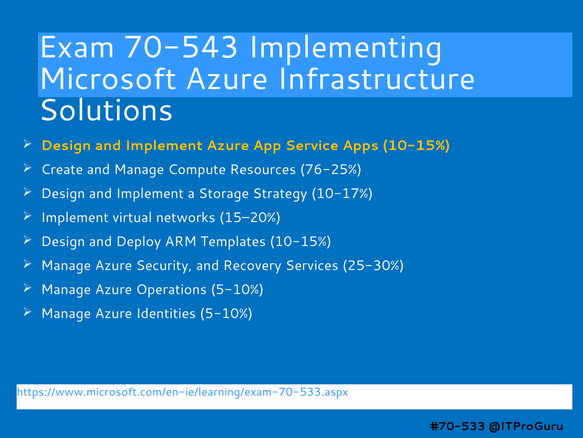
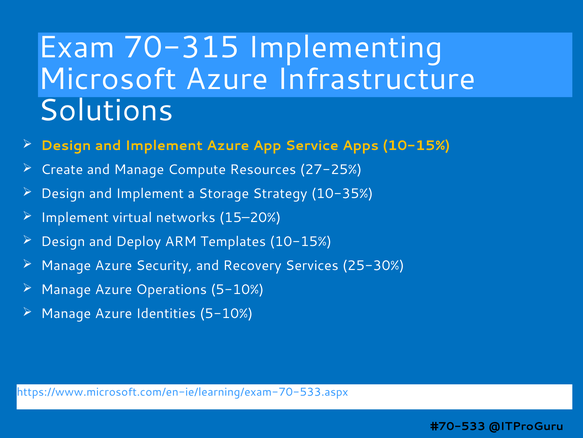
70-543: 70-543 -> 70-315
76-25%: 76-25% -> 27-25%
10-17%: 10-17% -> 10-35%
